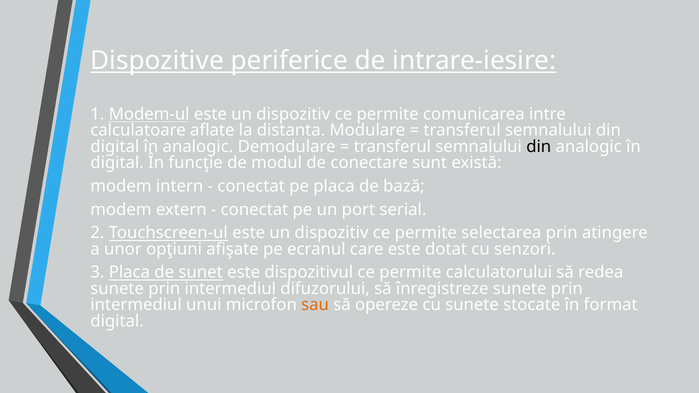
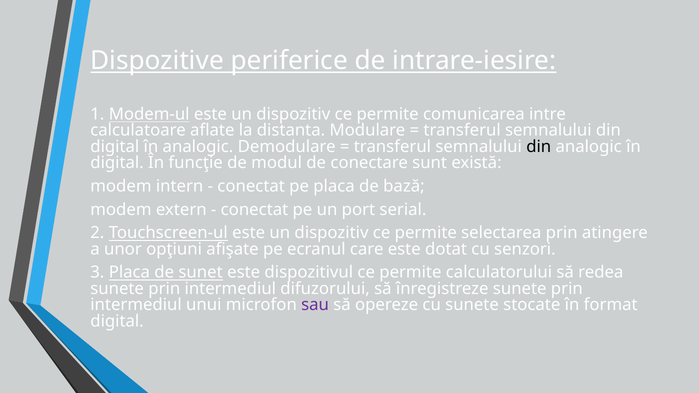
sau colour: orange -> purple
